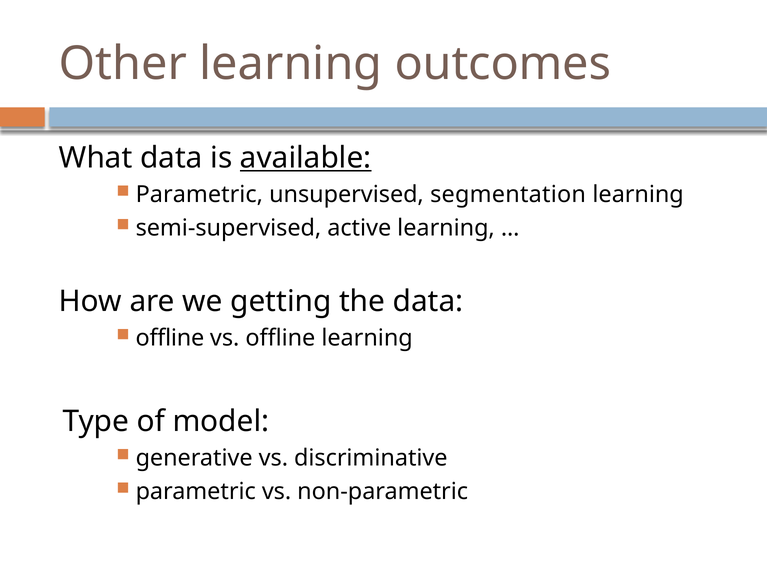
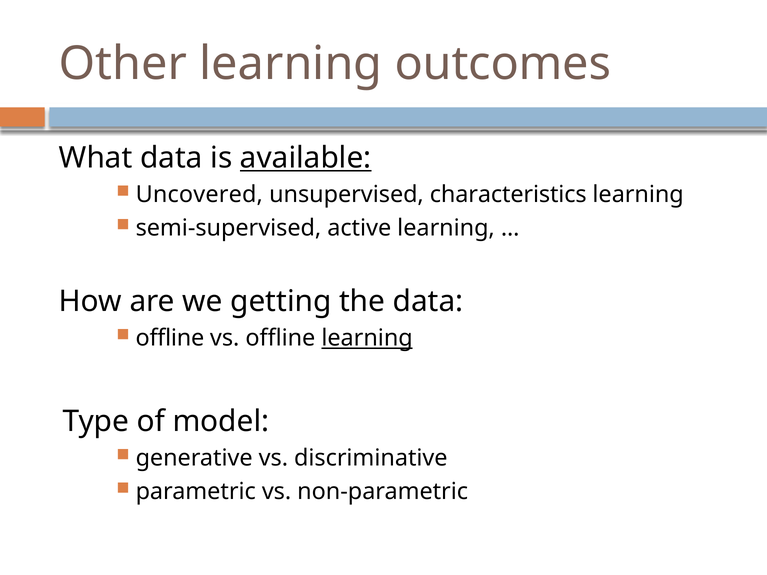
Parametric at (199, 195): Parametric -> Uncovered
segmentation: segmentation -> characteristics
learning at (367, 338) underline: none -> present
